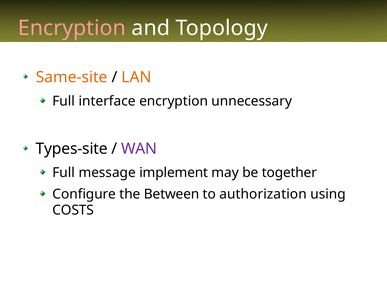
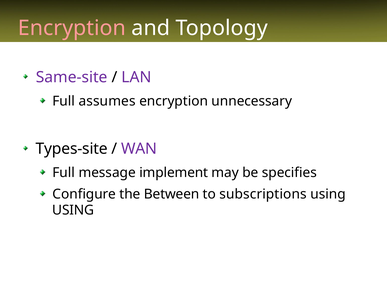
Same-site colour: orange -> purple
LAN colour: orange -> purple
interface: interface -> assumes
together: together -> specifies
authorization: authorization -> subscriptions
COSTS at (73, 210): COSTS -> USING
